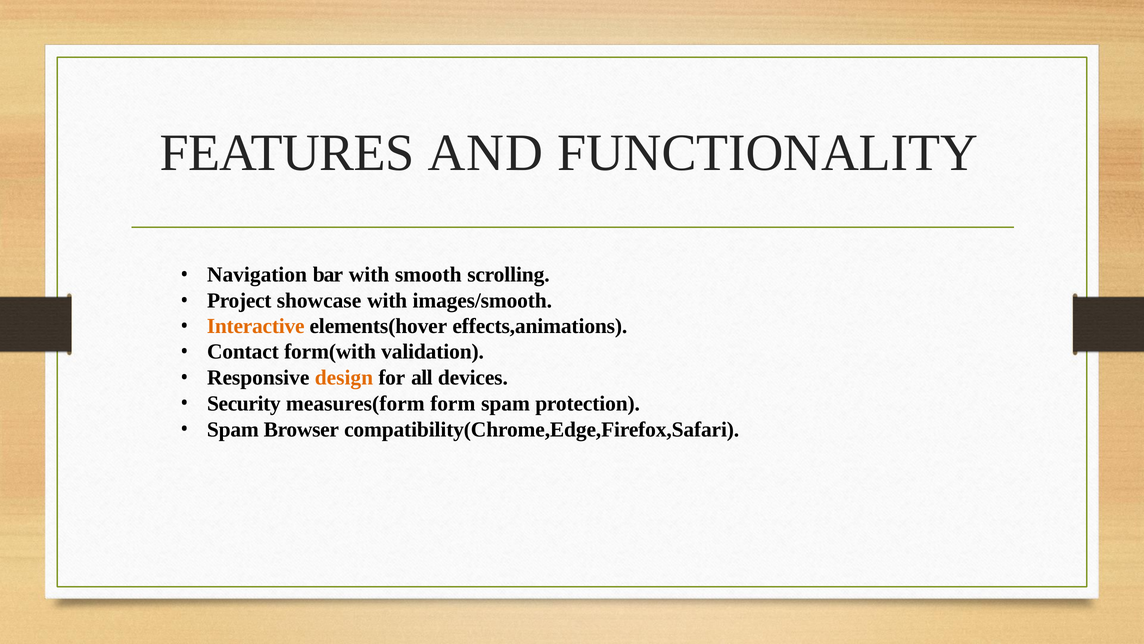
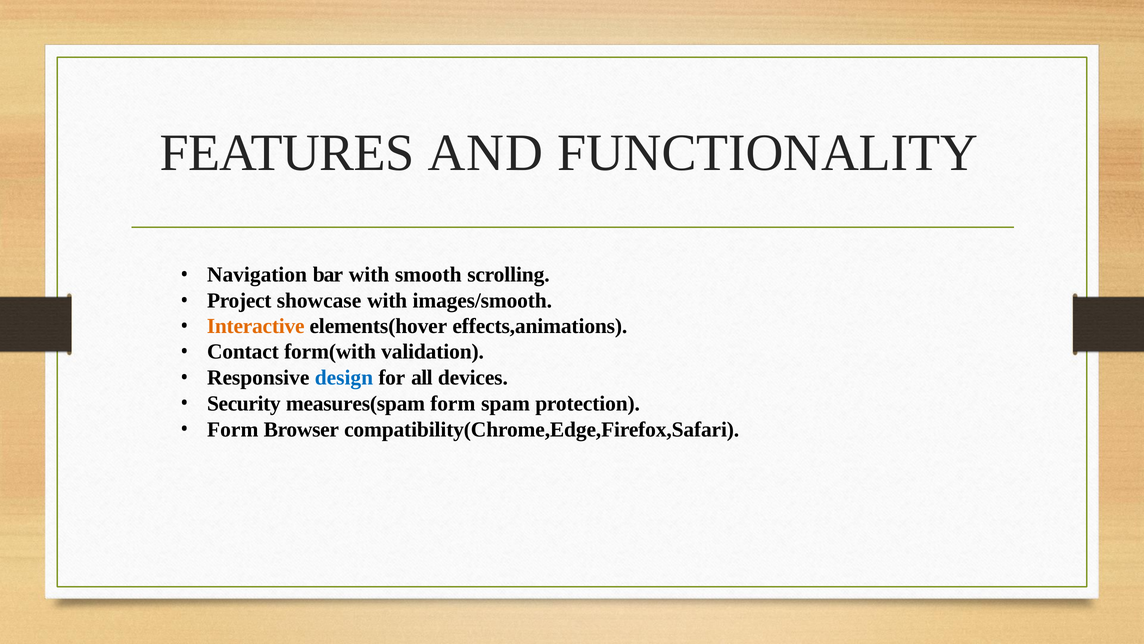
design colour: orange -> blue
measures(form: measures(form -> measures(spam
Spam at (233, 429): Spam -> Form
